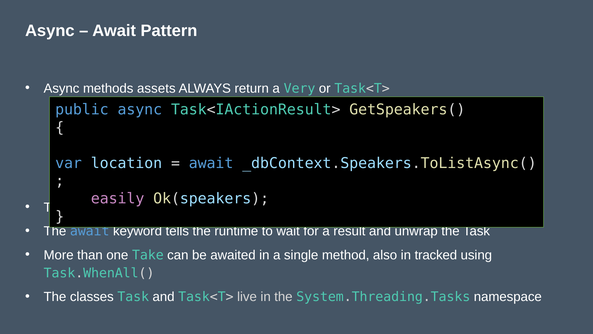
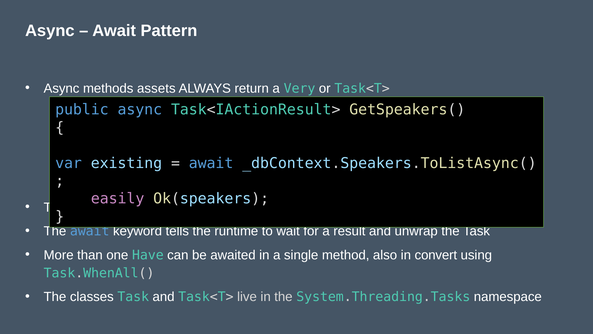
location: location -> existing
Take: Take -> Have
tracked: tracked -> convert
